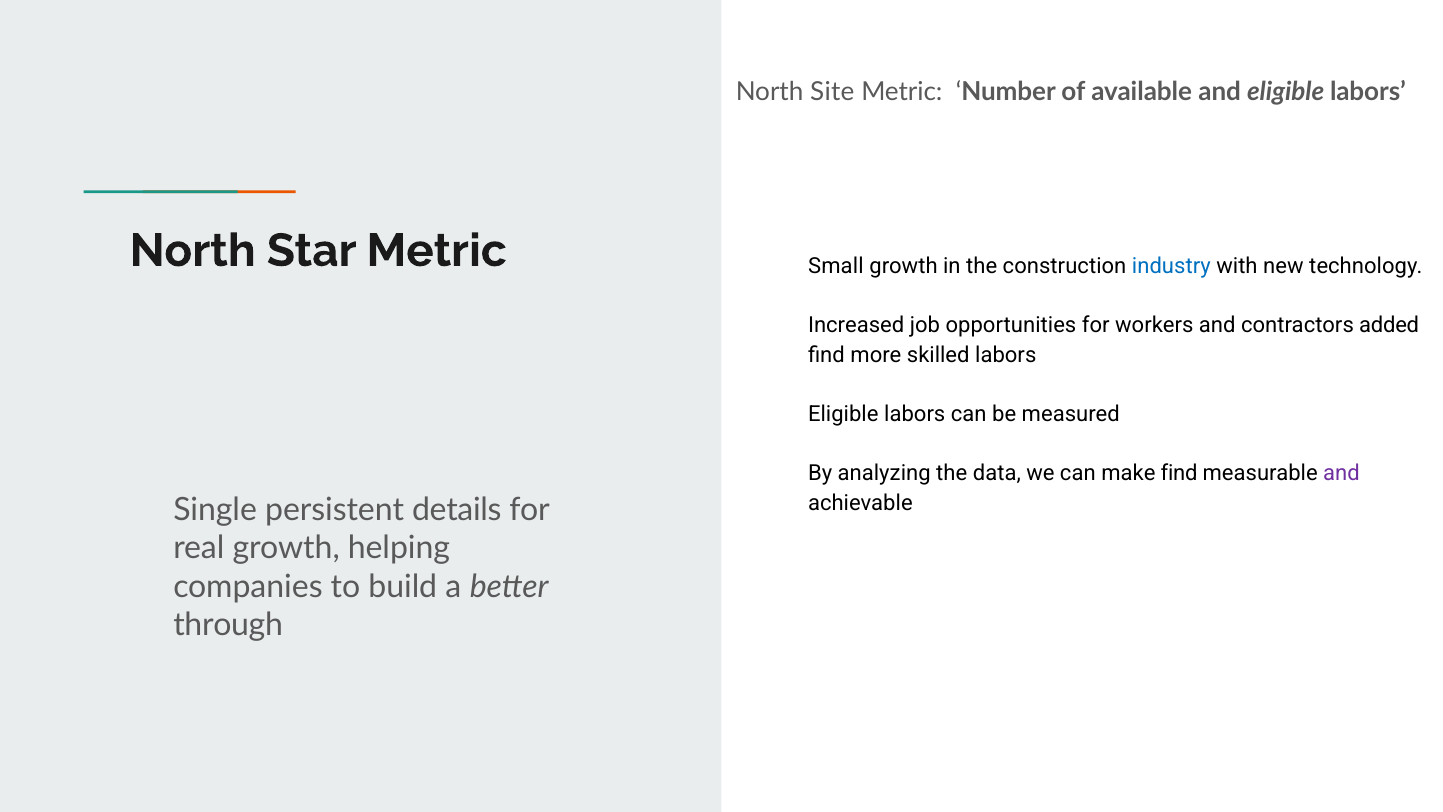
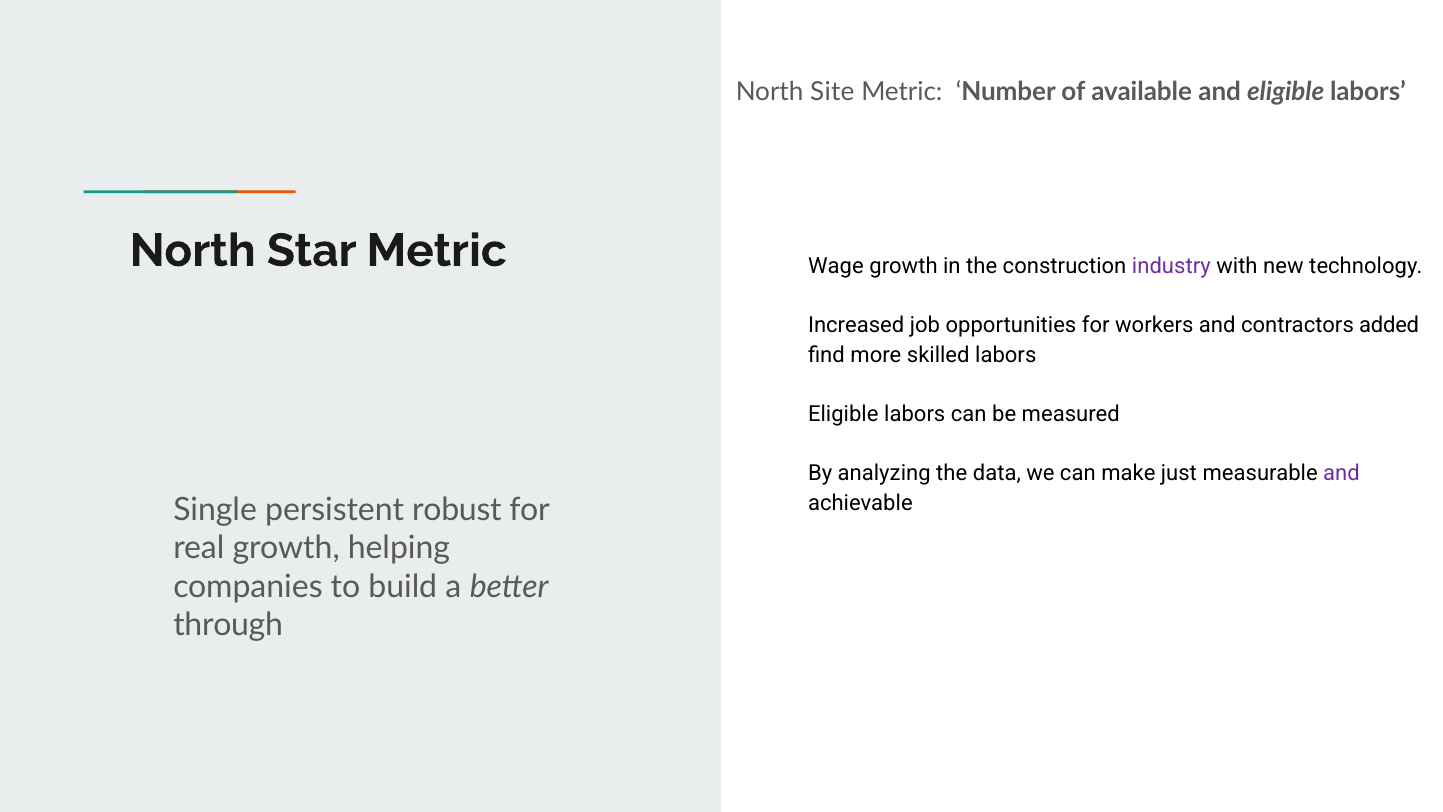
Small: Small -> Wage
industry colour: blue -> purple
make find: find -> just
details: details -> robust
